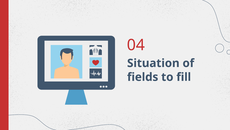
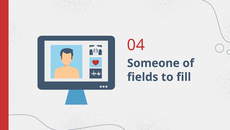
Situation: Situation -> Someone
